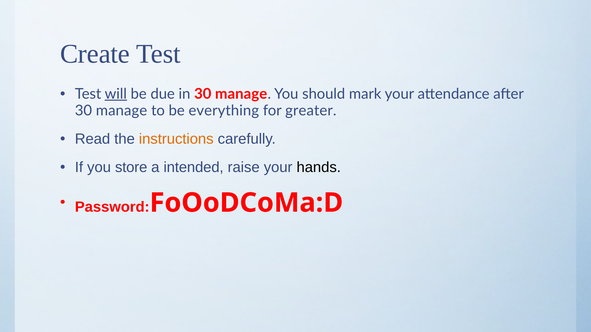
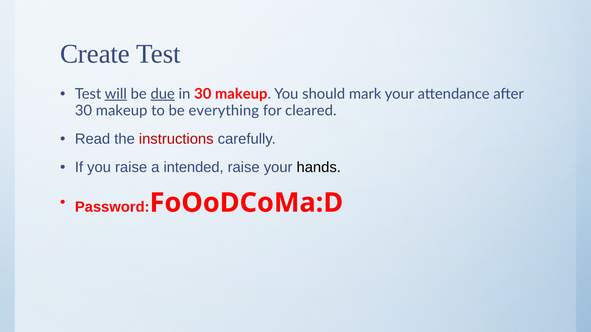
due underline: none -> present
in 30 manage: manage -> makeup
manage at (122, 111): manage -> makeup
greater: greater -> cleared
instructions colour: orange -> red
you store: store -> raise
